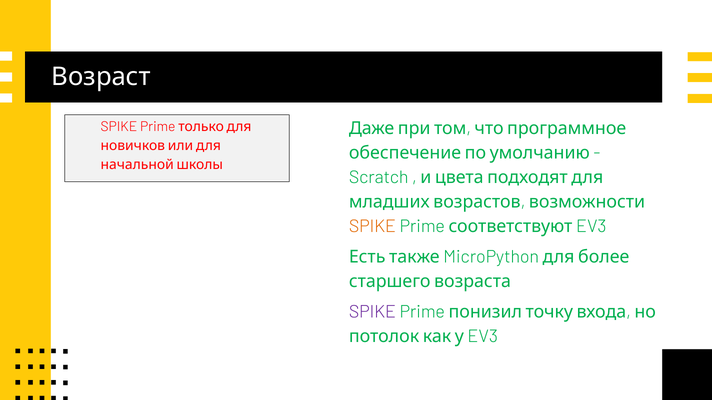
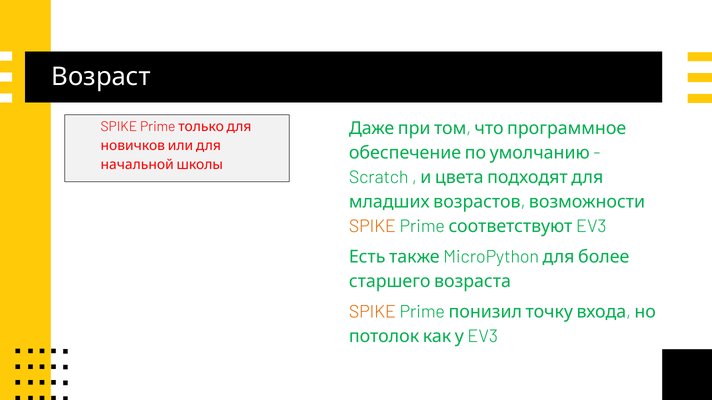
SPIKE at (372, 312) colour: purple -> orange
